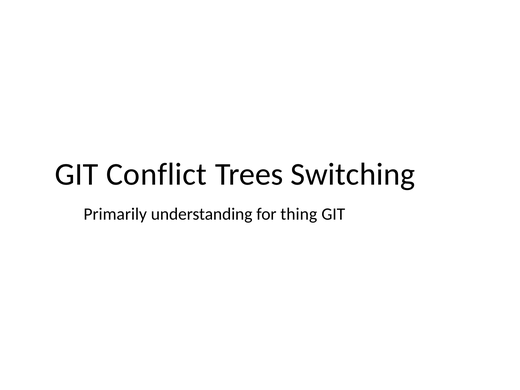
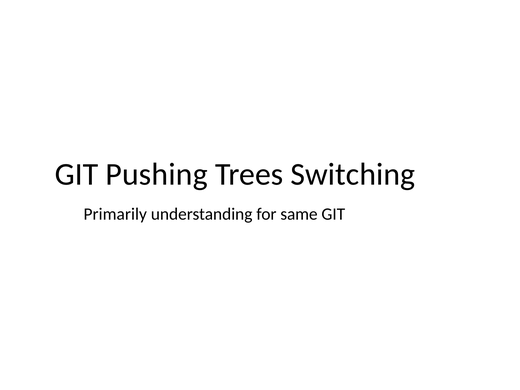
Conflict: Conflict -> Pushing
thing: thing -> same
